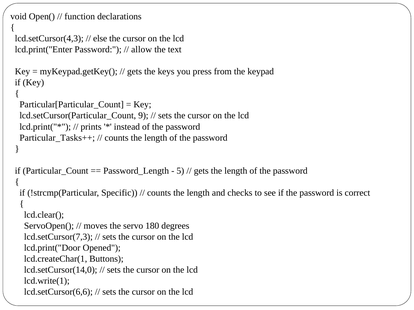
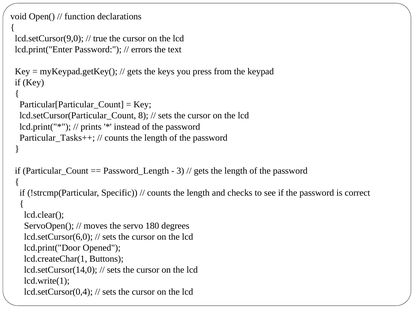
lcd.setCursor(4,3: lcd.setCursor(4,3 -> lcd.setCursor(9,0
else: else -> true
allow: allow -> errors
9: 9 -> 8
5: 5 -> 3
lcd.setCursor(7,3: lcd.setCursor(7,3 -> lcd.setCursor(6,0
lcd.setCursor(6,6: lcd.setCursor(6,6 -> lcd.setCursor(0,4
